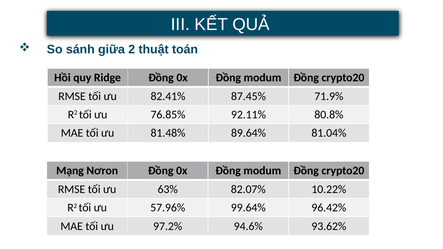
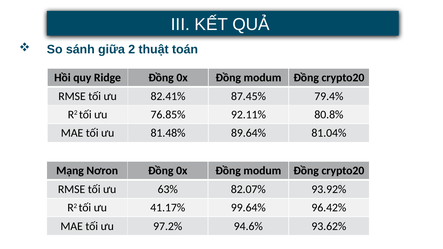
71.9%: 71.9% -> 79.4%
10.22%: 10.22% -> 93.92%
57.96%: 57.96% -> 41.17%
